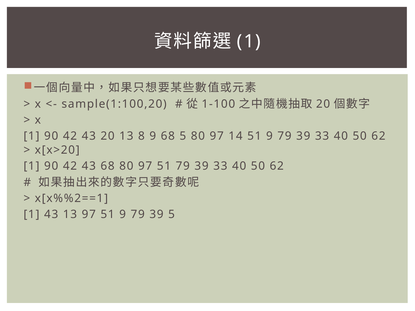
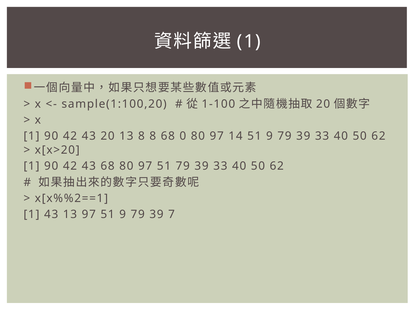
8 9: 9 -> 8
68 5: 5 -> 0
39 5: 5 -> 7
